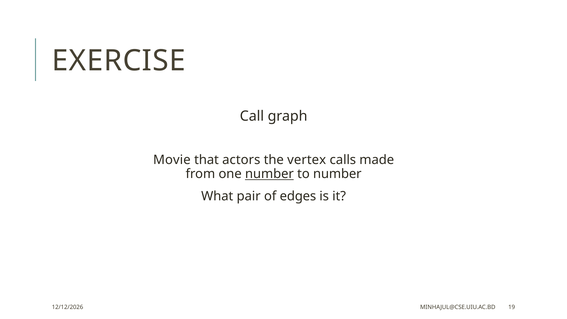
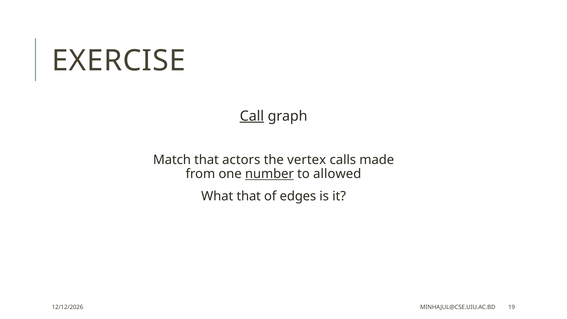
Call underline: none -> present
Movie: Movie -> Match
to number: number -> allowed
What pair: pair -> that
